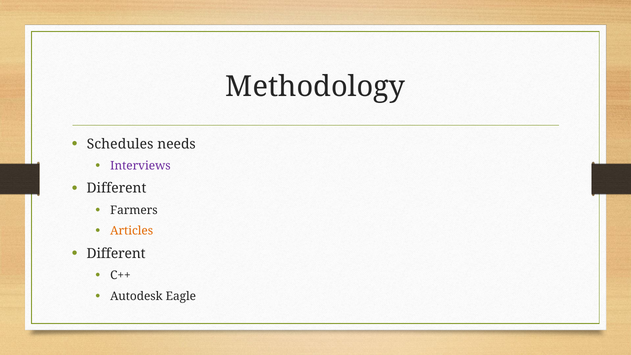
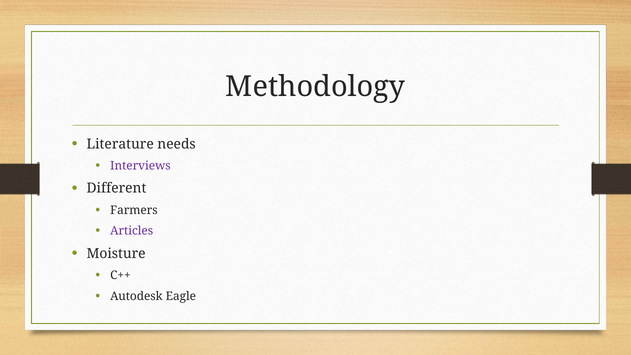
Schedules: Schedules -> Literature
Articles colour: orange -> purple
Different at (116, 254): Different -> Moisture
